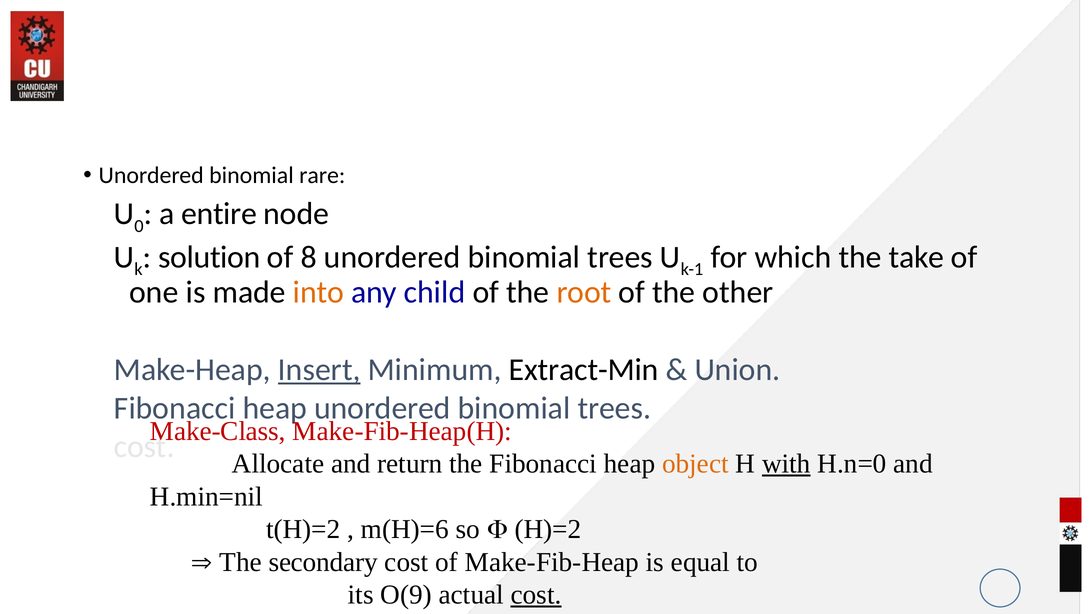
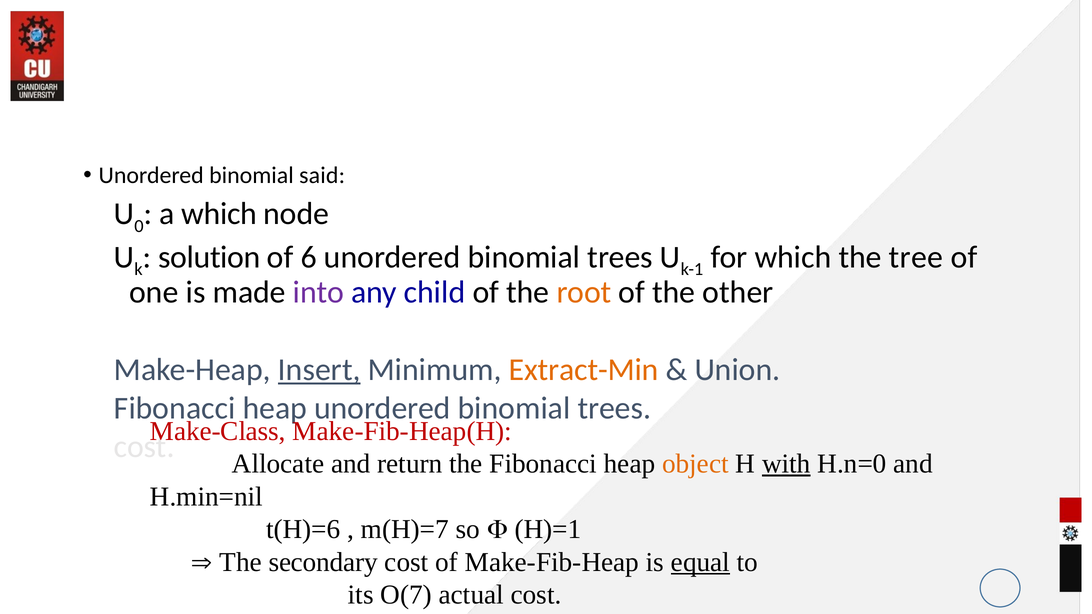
rare: rare -> said
a entire: entire -> which
8: 8 -> 6
take: take -> tree
into colour: orange -> purple
Extract-Min colour: black -> orange
t(H)=2: t(H)=2 -> t(H)=6
m(H)=6: m(H)=6 -> m(H)=7
H)=2: H)=2 -> H)=1
equal underline: none -> present
O(9: O(9 -> O(7
cost at (536, 595) underline: present -> none
